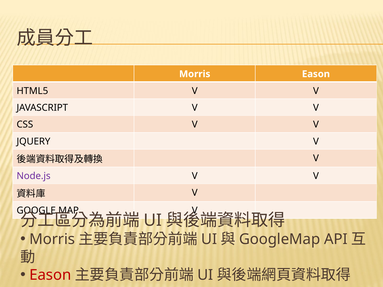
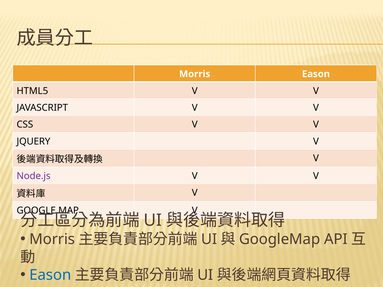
Eason at (50, 275) colour: red -> blue
